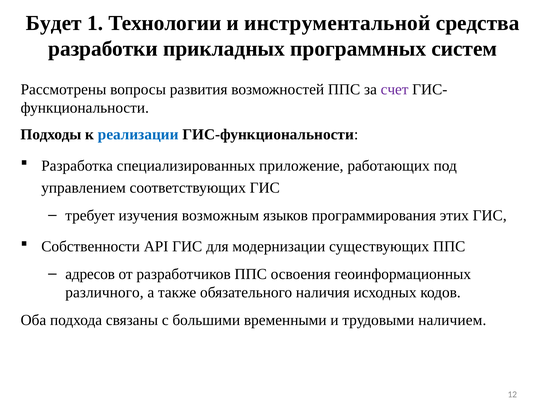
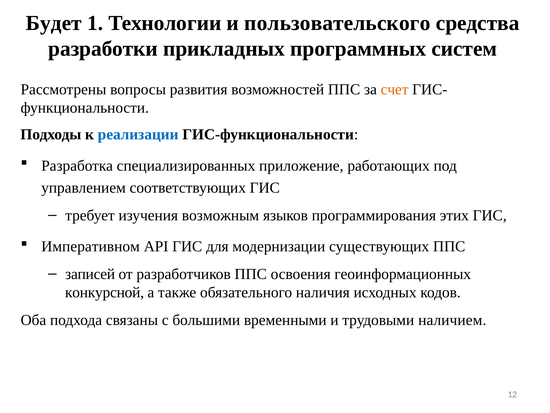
инструментальной: инструментальной -> пользовательского
счет colour: purple -> orange
Собственности: Собственности -> Императивном
адресов: адресов -> записей
различного: различного -> конкурсной
